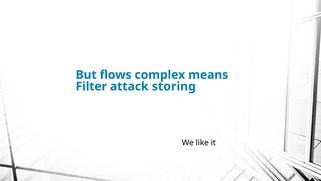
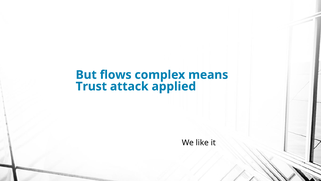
Filter: Filter -> Trust
storing: storing -> applied
